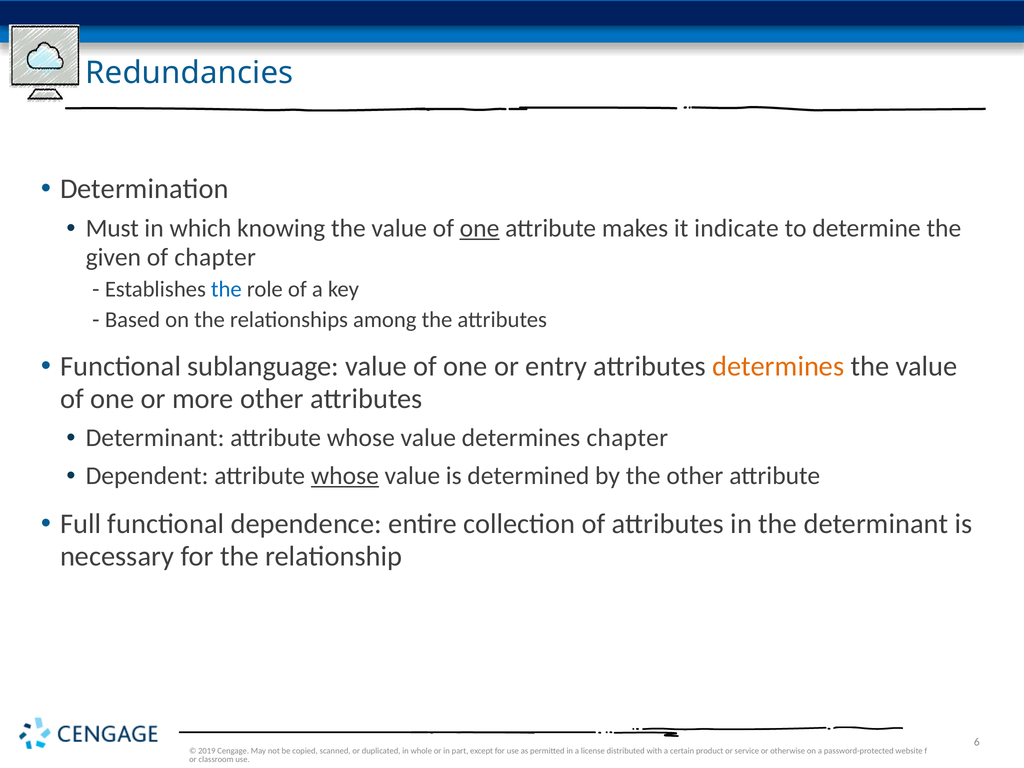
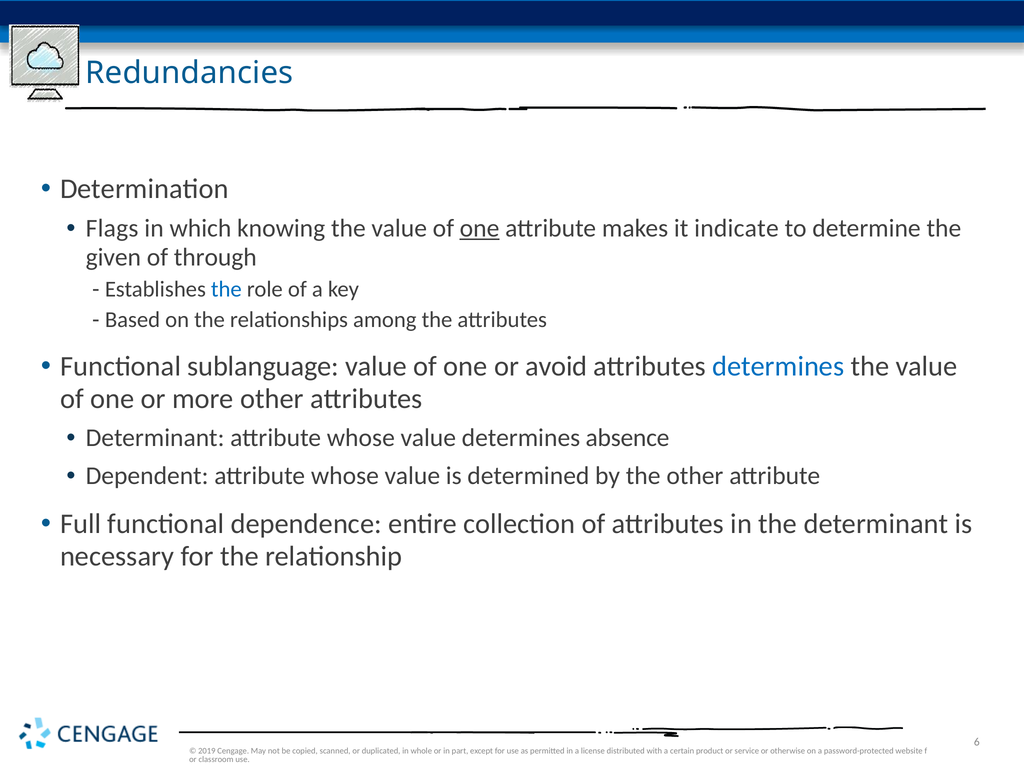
Must: Must -> Flags
of chapter: chapter -> through
entry: entry -> avoid
determines at (778, 366) colour: orange -> blue
determines chapter: chapter -> absence
whose at (345, 476) underline: present -> none
